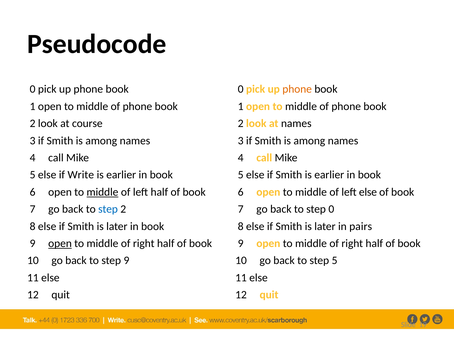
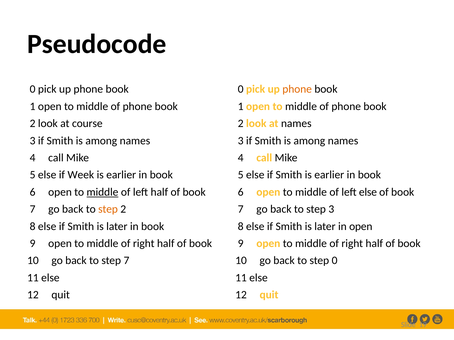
Write: Write -> Week
step at (108, 209) colour: blue -> orange
step 0: 0 -> 3
in pairs: pairs -> open
open at (60, 244) underline: present -> none
step 9: 9 -> 7
step 5: 5 -> 0
